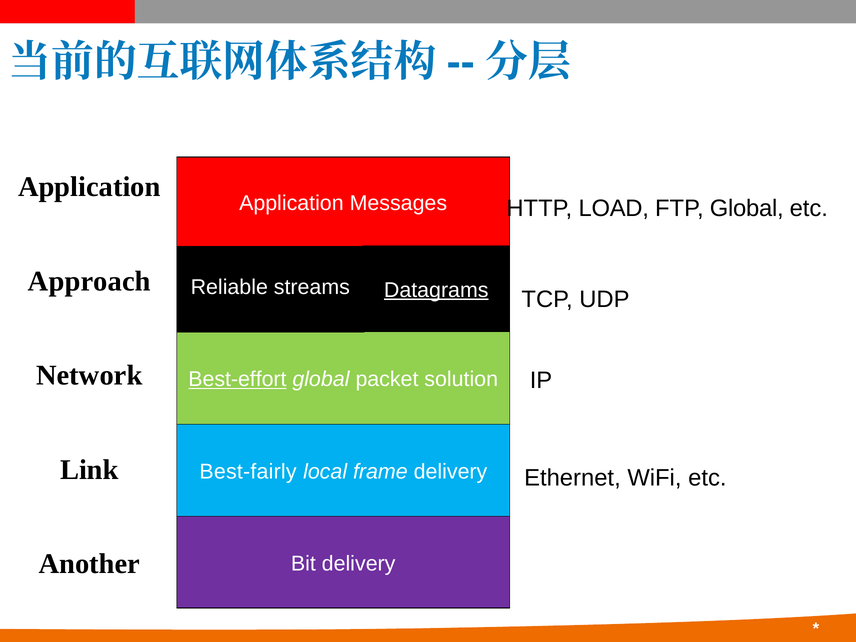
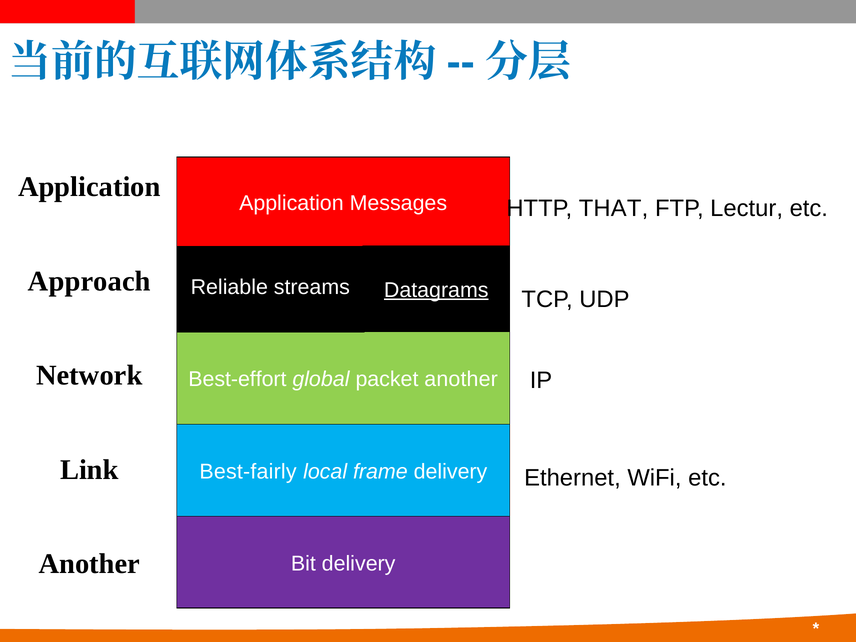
LOAD: LOAD -> THAT
FTP Global: Global -> Lectur
Best-effort underline: present -> none
packet solution: solution -> another
